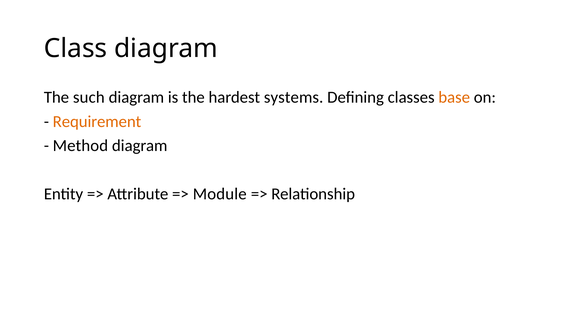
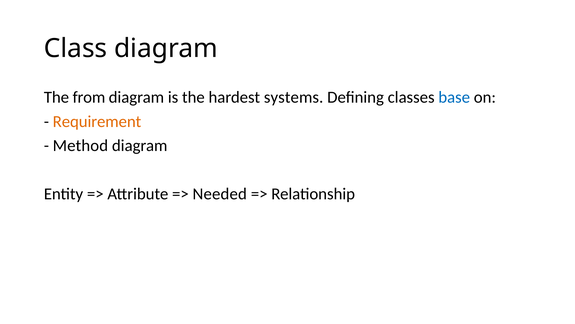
such: such -> from
base colour: orange -> blue
Module: Module -> Needed
